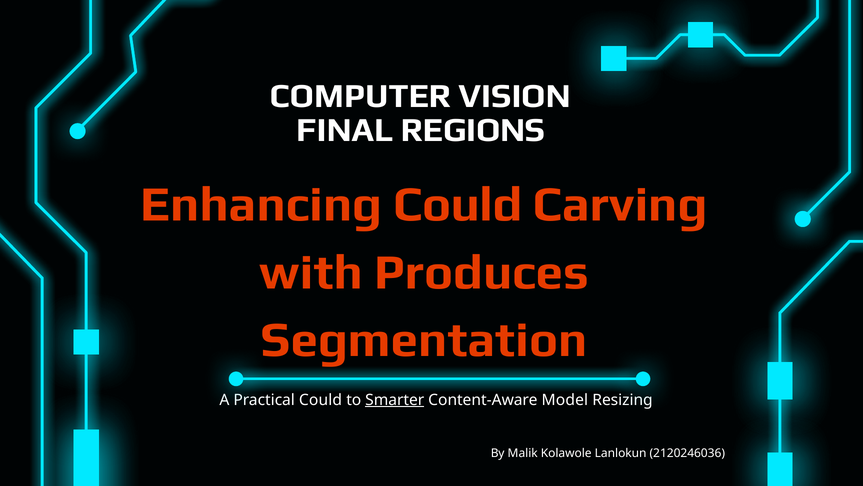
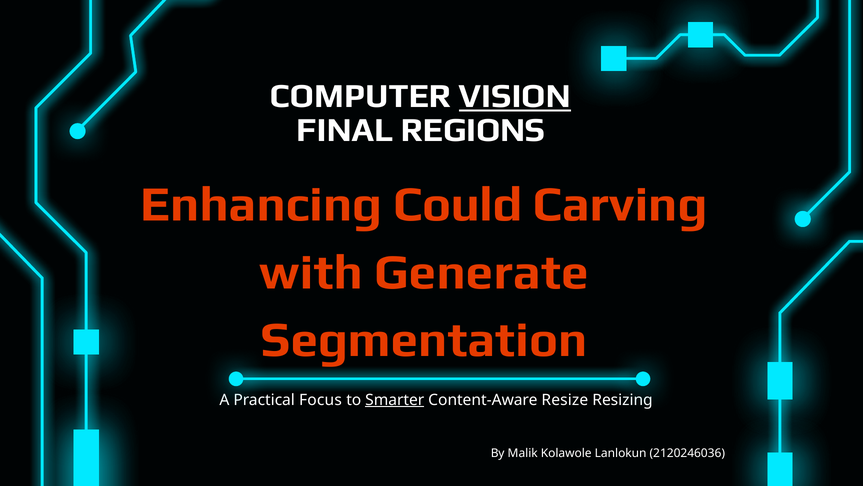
VISION underline: none -> present
Produces: Produces -> Generate
Could at (320, 400): Could -> Focus
Model: Model -> Resize
